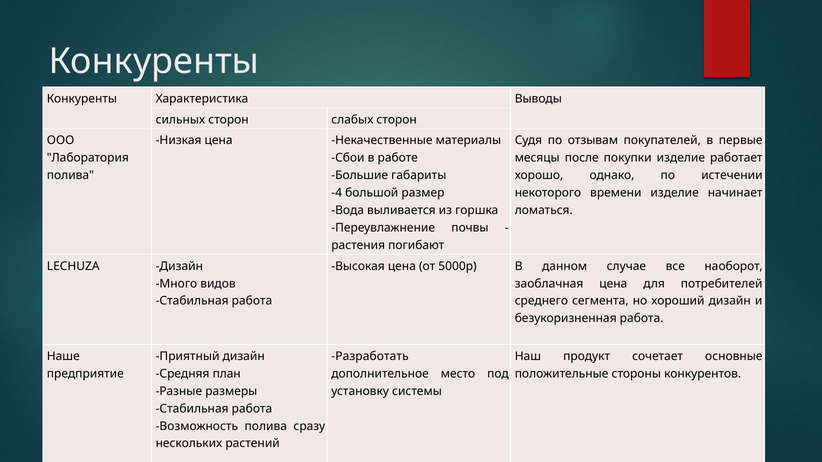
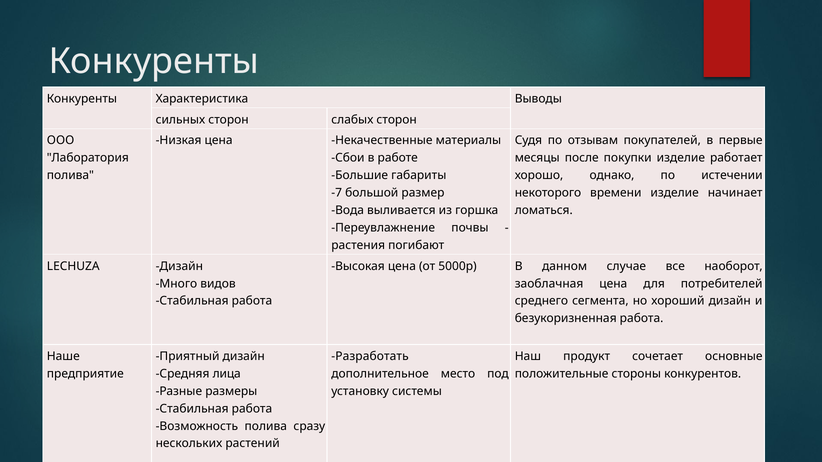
-4: -4 -> -7
план: план -> лица
